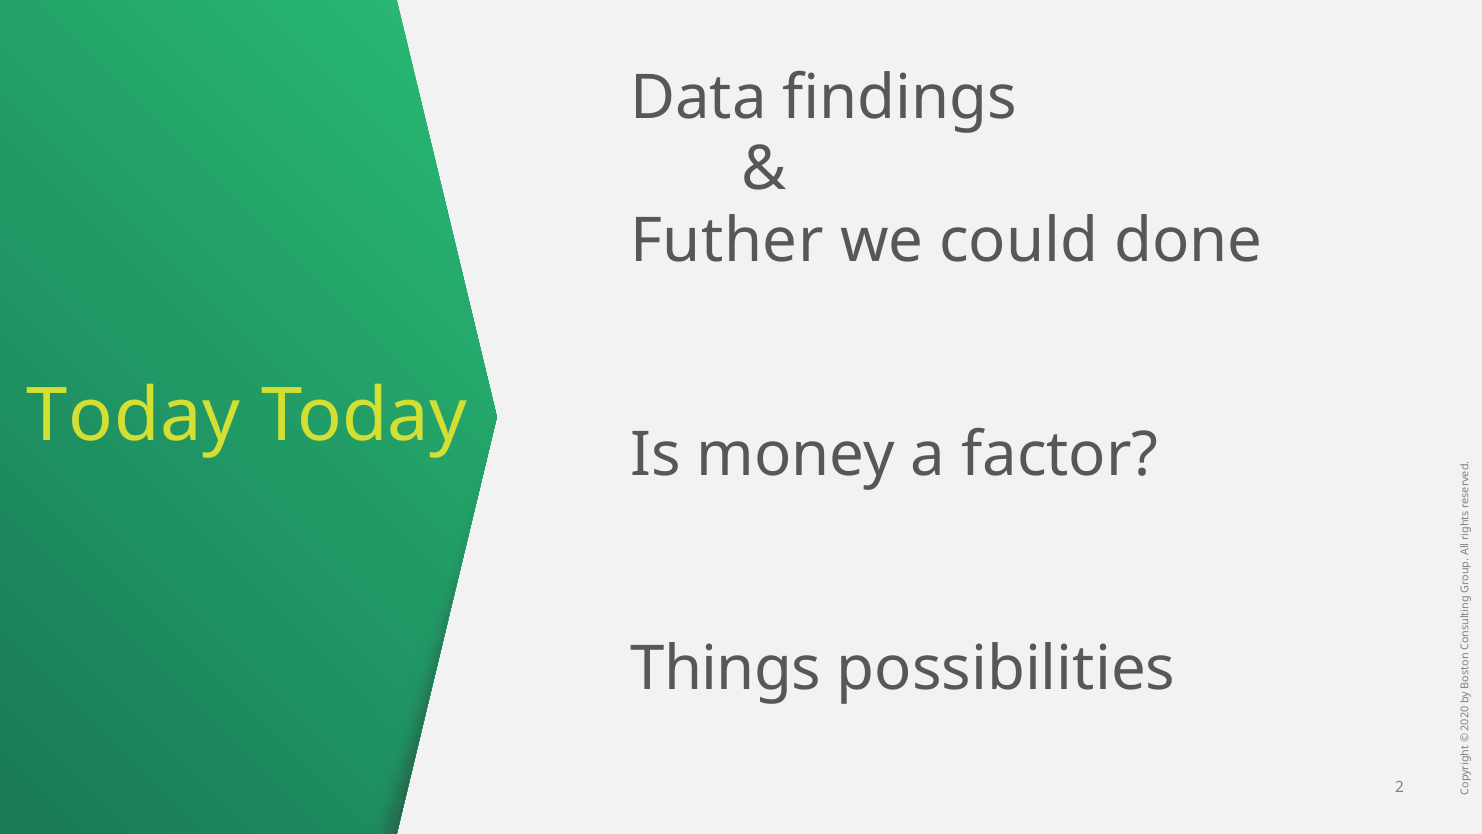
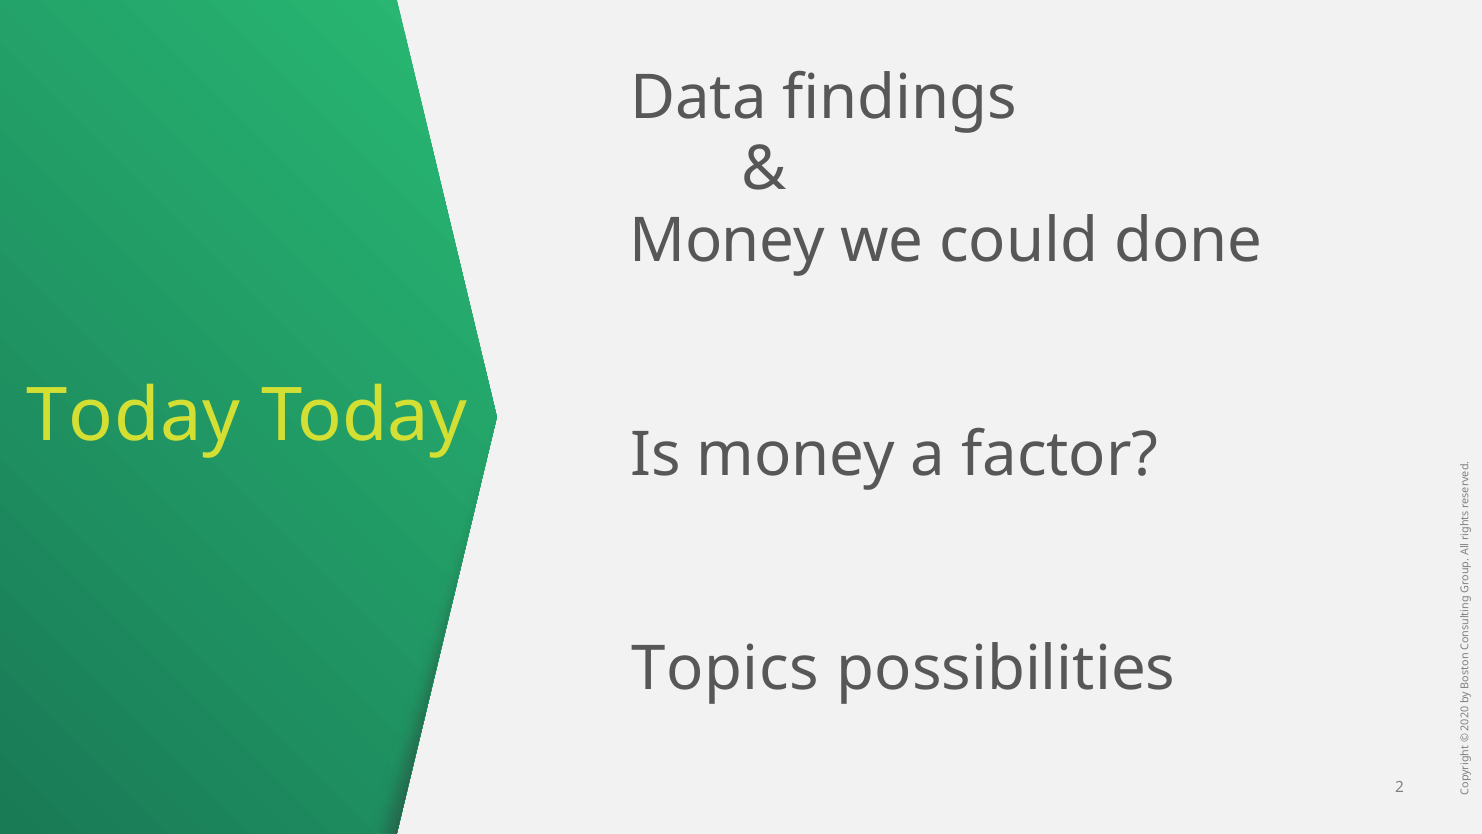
Futher at (727, 241): Futher -> Money
Things: Things -> Topics
